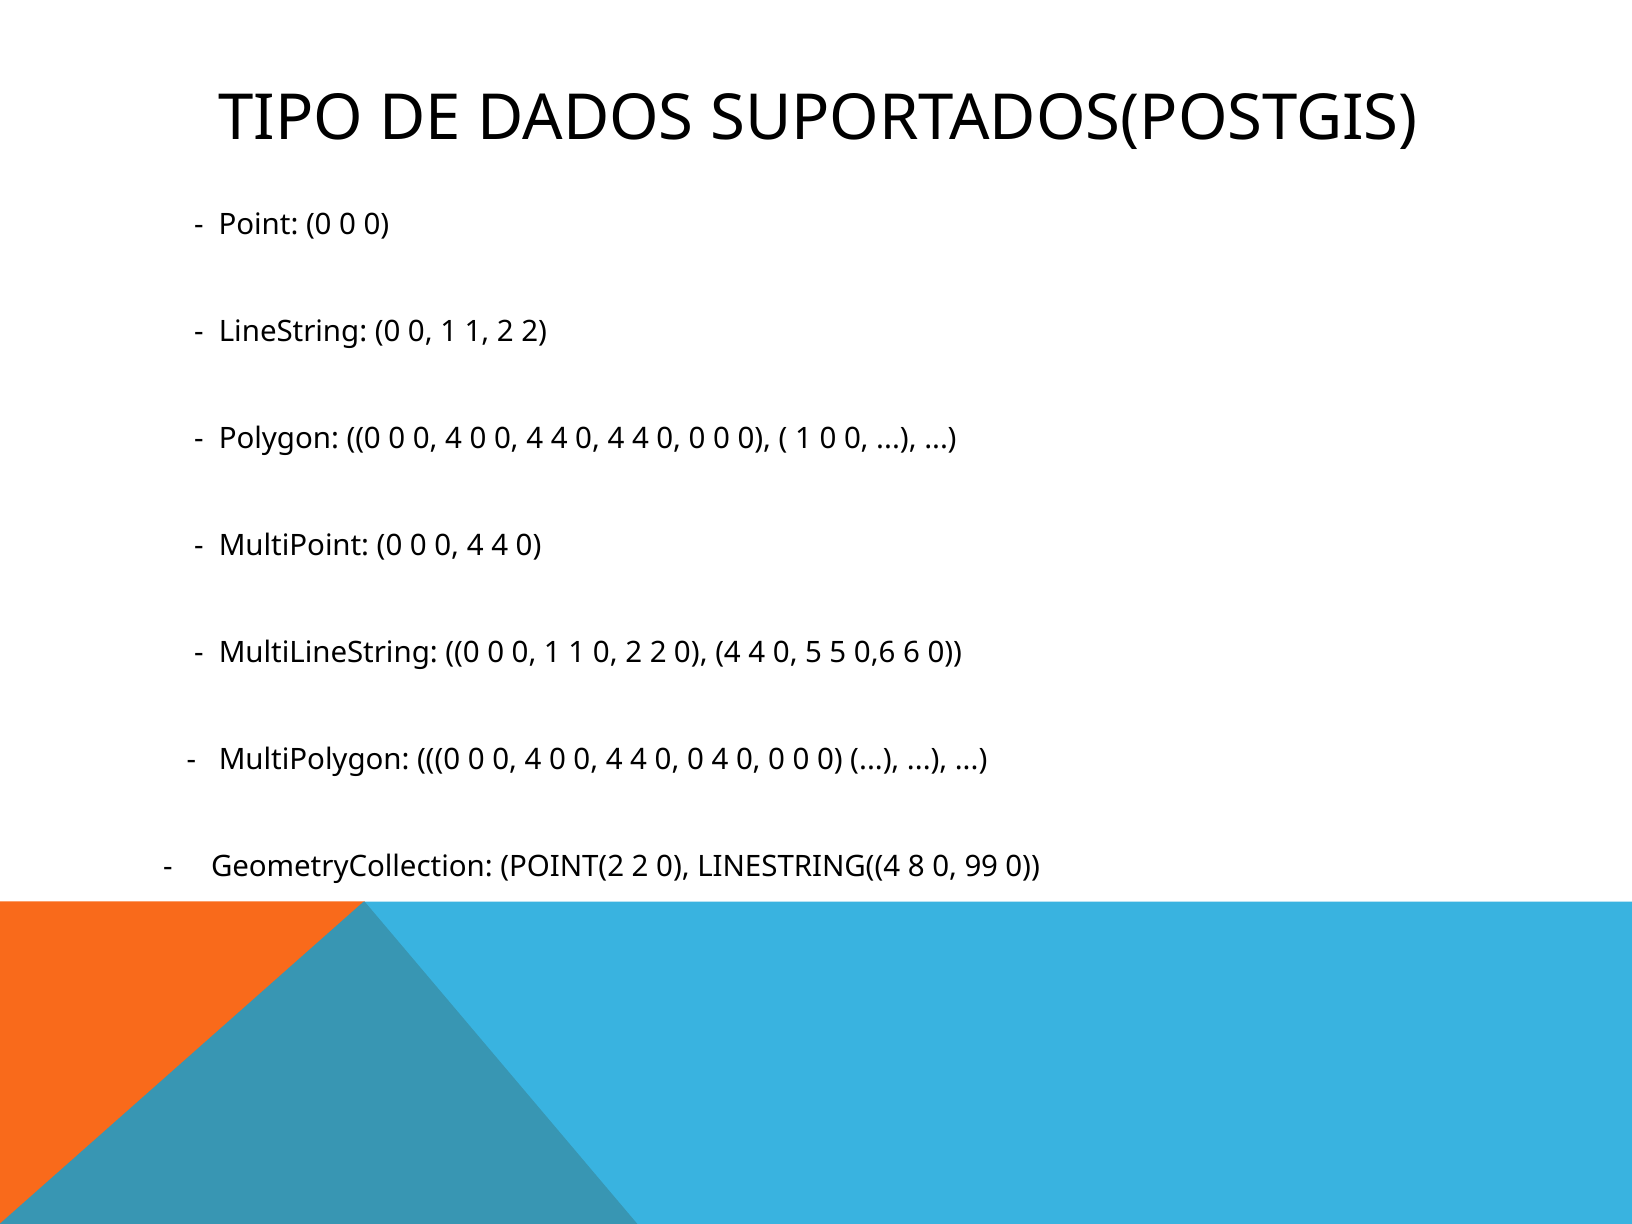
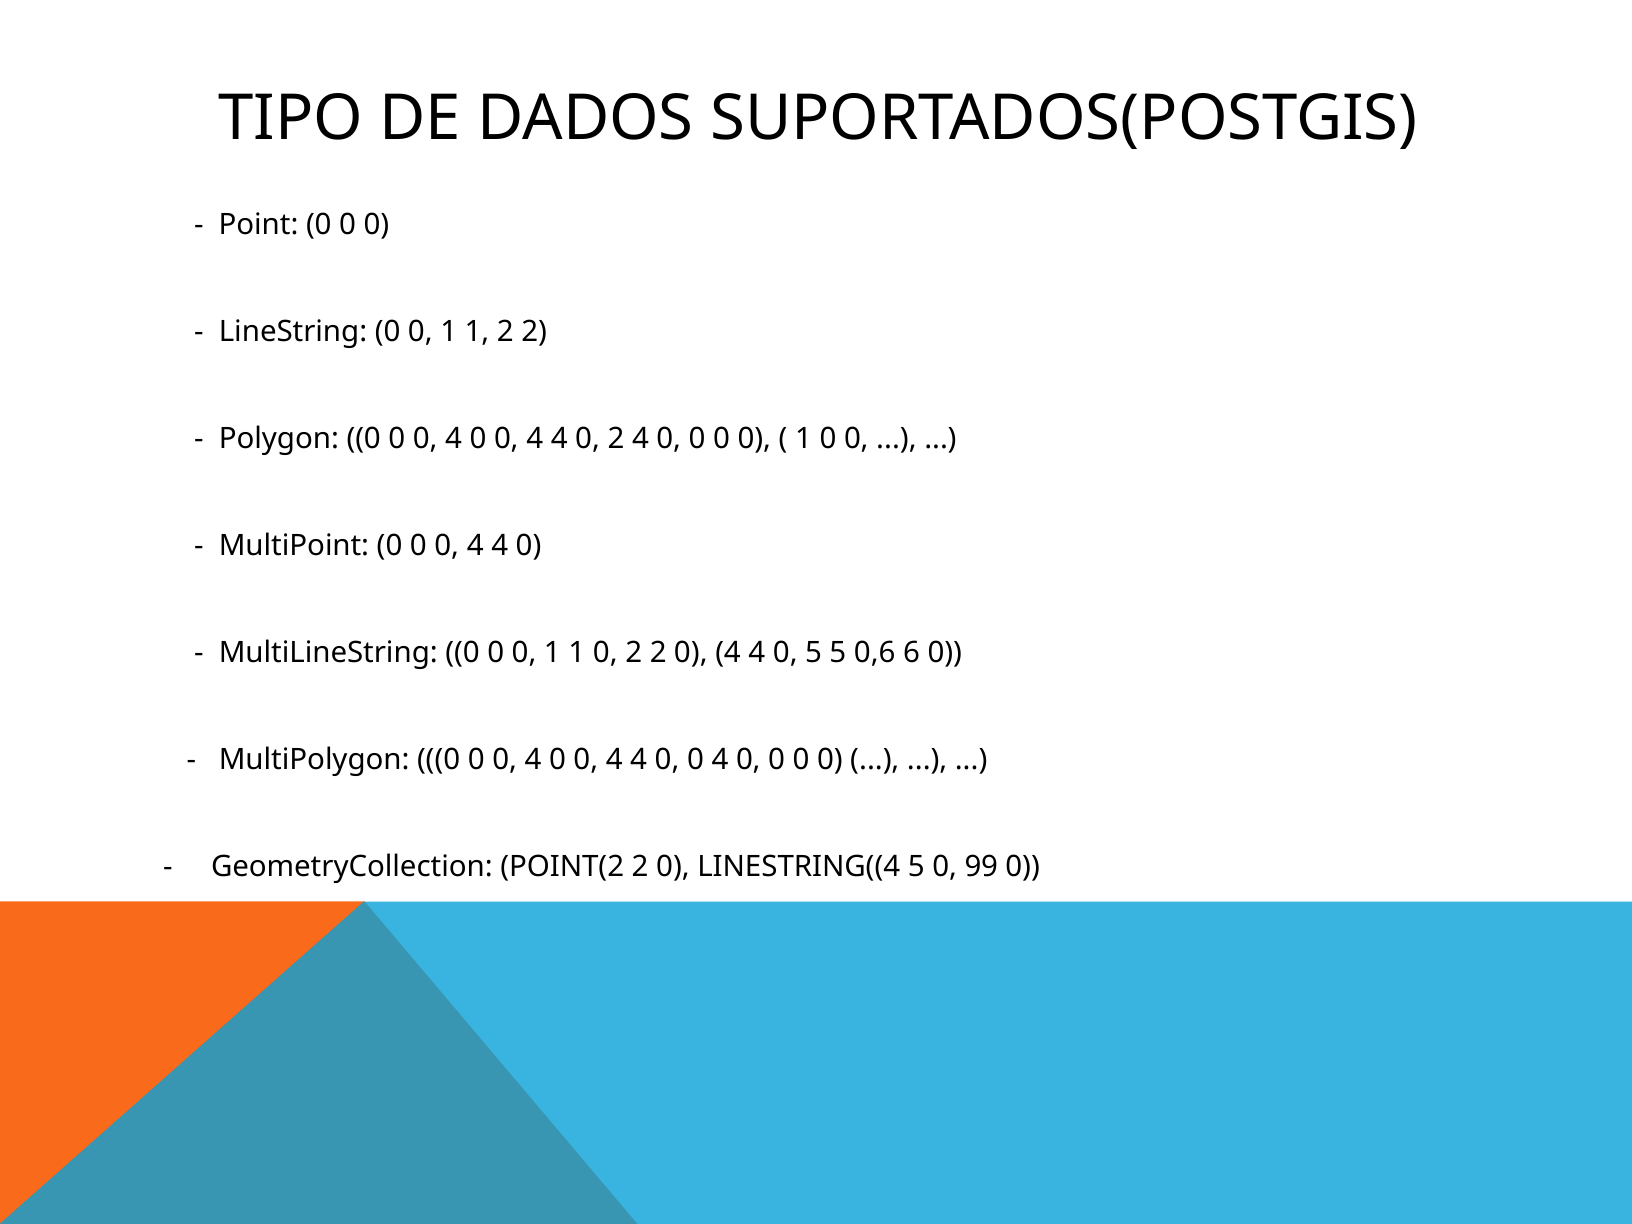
4 0 4: 4 -> 2
LINESTRING((4 8: 8 -> 5
